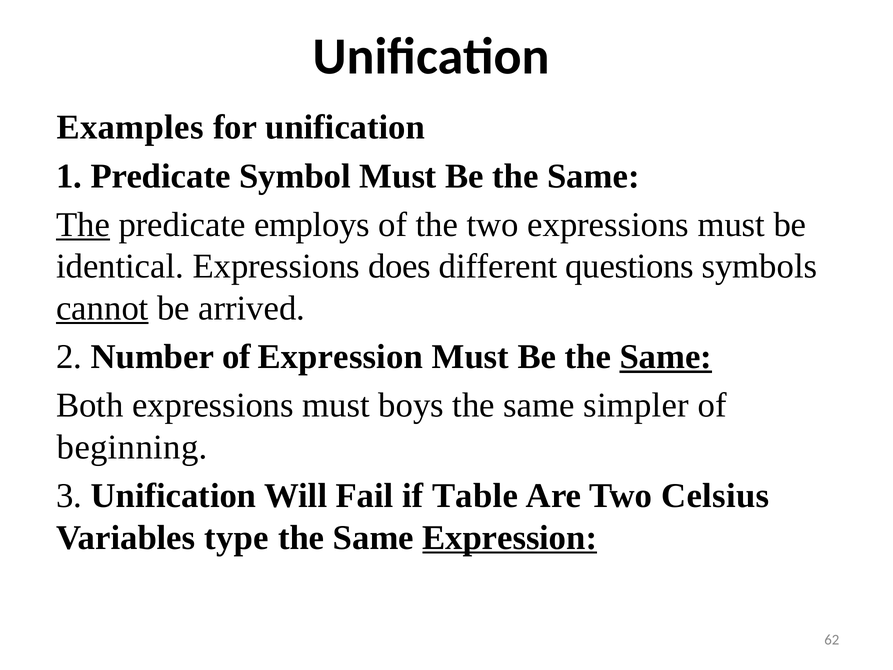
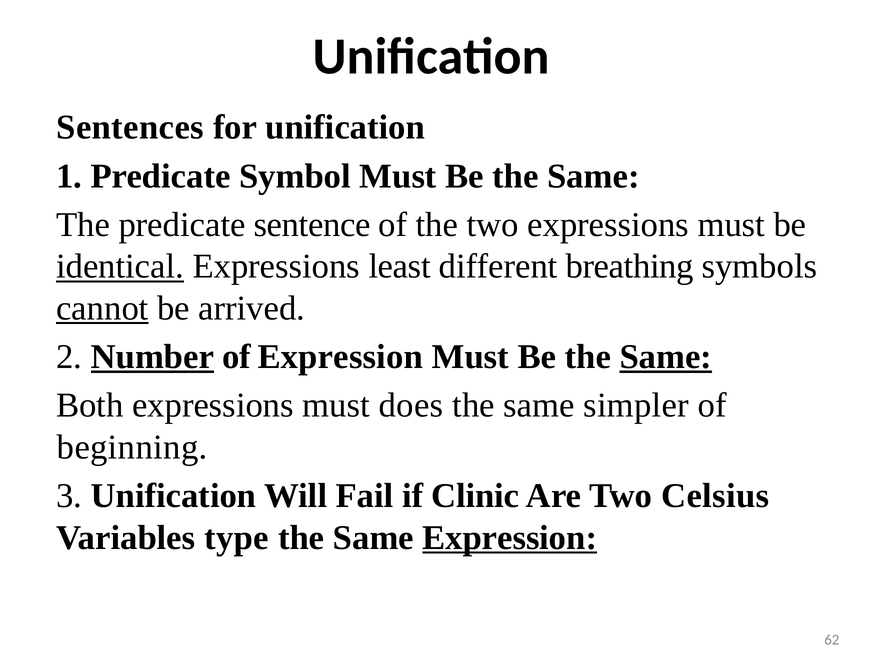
Examples: Examples -> Sentences
The at (83, 225) underline: present -> none
employs: employs -> sentence
identical underline: none -> present
does: does -> least
questions: questions -> breathing
Number underline: none -> present
boys: boys -> does
Table: Table -> Clinic
